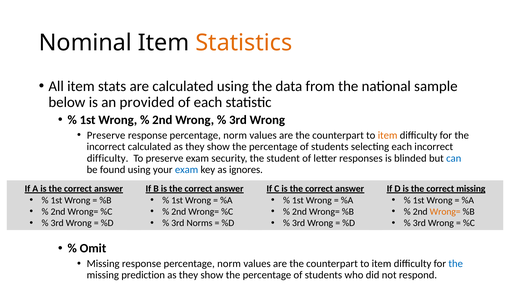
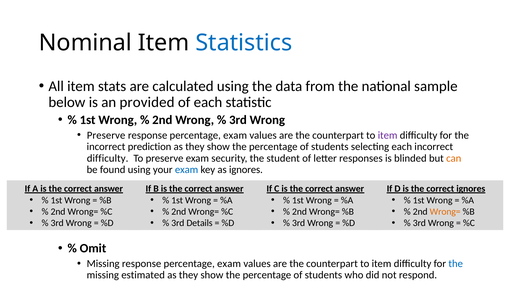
Statistics colour: orange -> blue
norm at (235, 135): norm -> exam
item at (388, 135) colour: orange -> purple
incorrect calculated: calculated -> prediction
can colour: blue -> orange
correct missing: missing -> ignores
Norms: Norms -> Details
Missing response percentage norm: norm -> exam
prediction: prediction -> estimated
